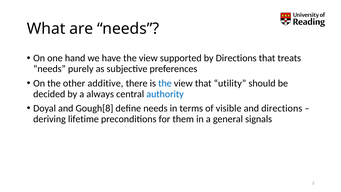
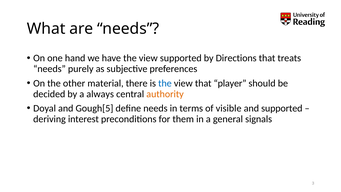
additive: additive -> material
utility: utility -> player
authority colour: blue -> orange
Gough[8: Gough[8 -> Gough[5
and directions: directions -> supported
lifetime: lifetime -> interest
